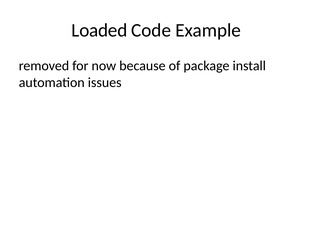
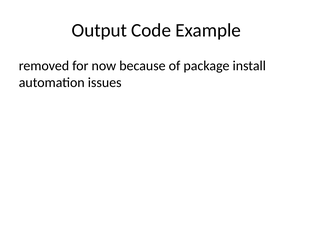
Loaded: Loaded -> Output
